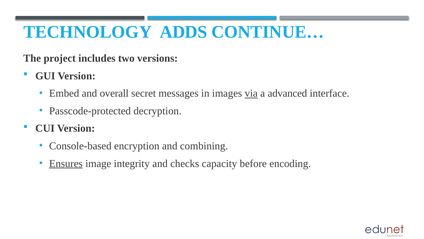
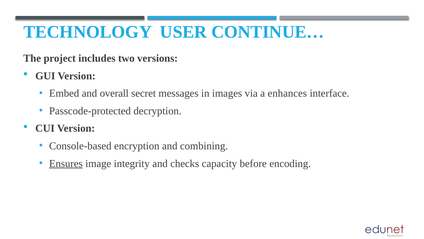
ADDS: ADDS -> USER
via underline: present -> none
advanced: advanced -> enhances
